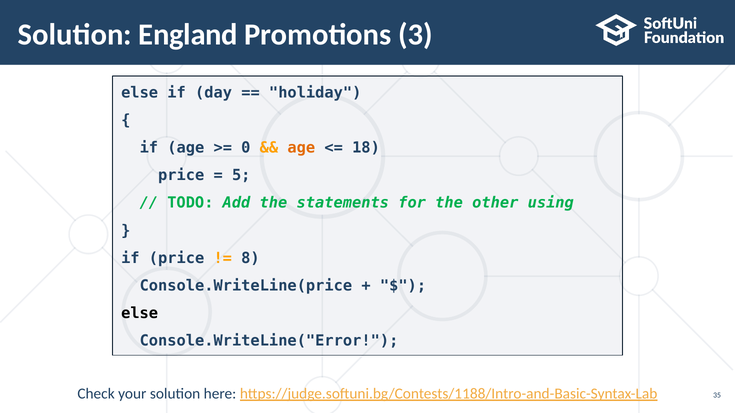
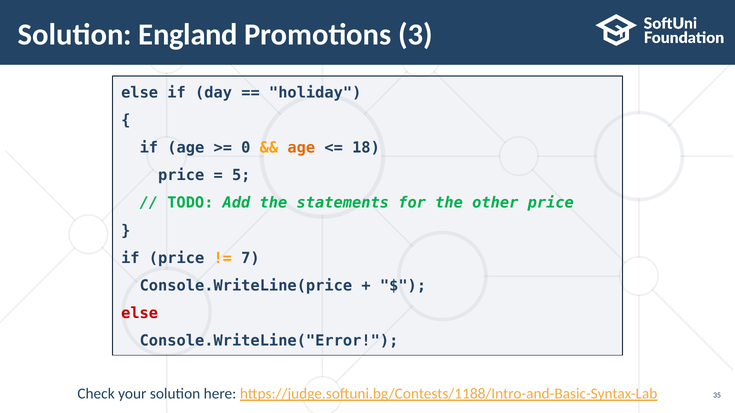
other using: using -> price
8: 8 -> 7
else at (140, 314) colour: black -> red
